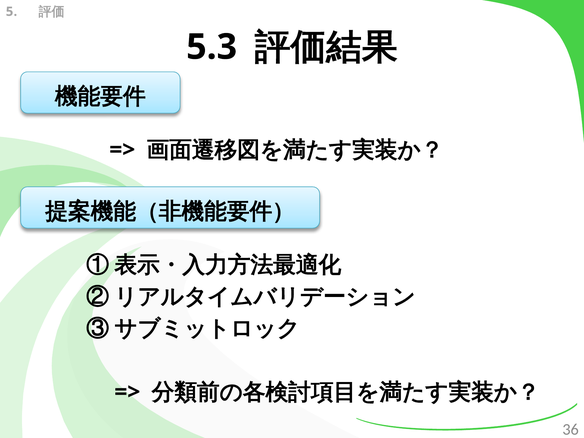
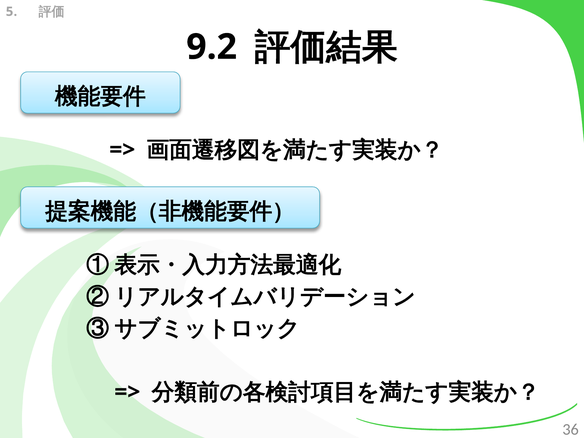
5.3: 5.3 -> 9.2
